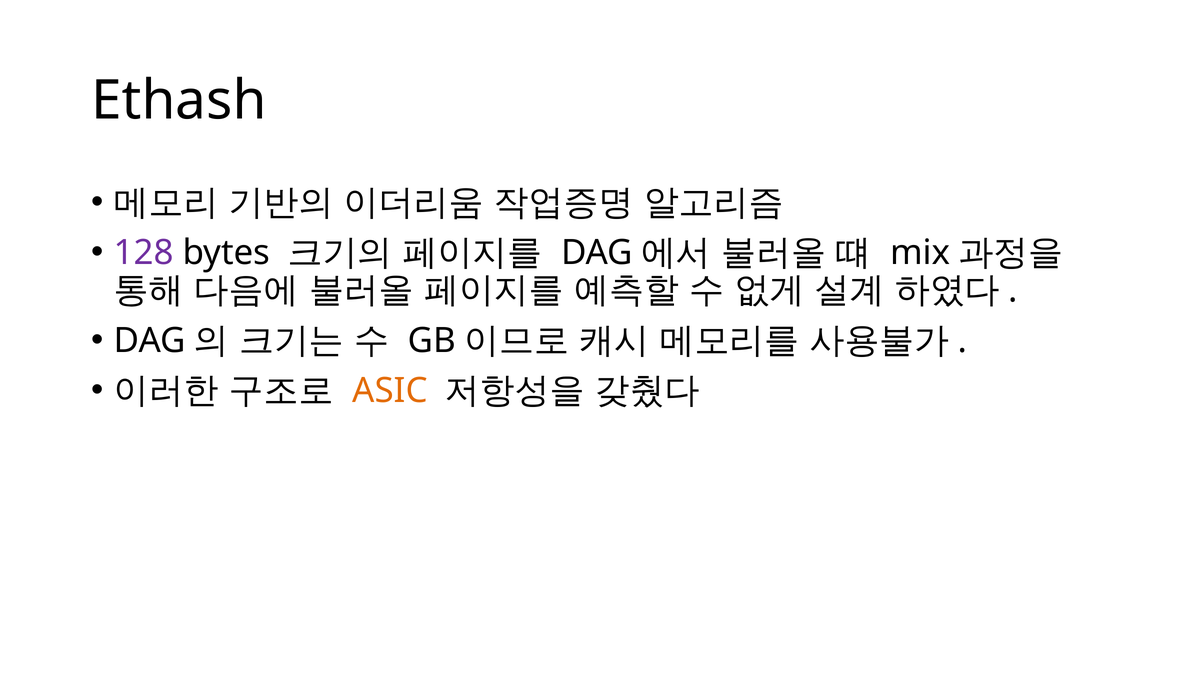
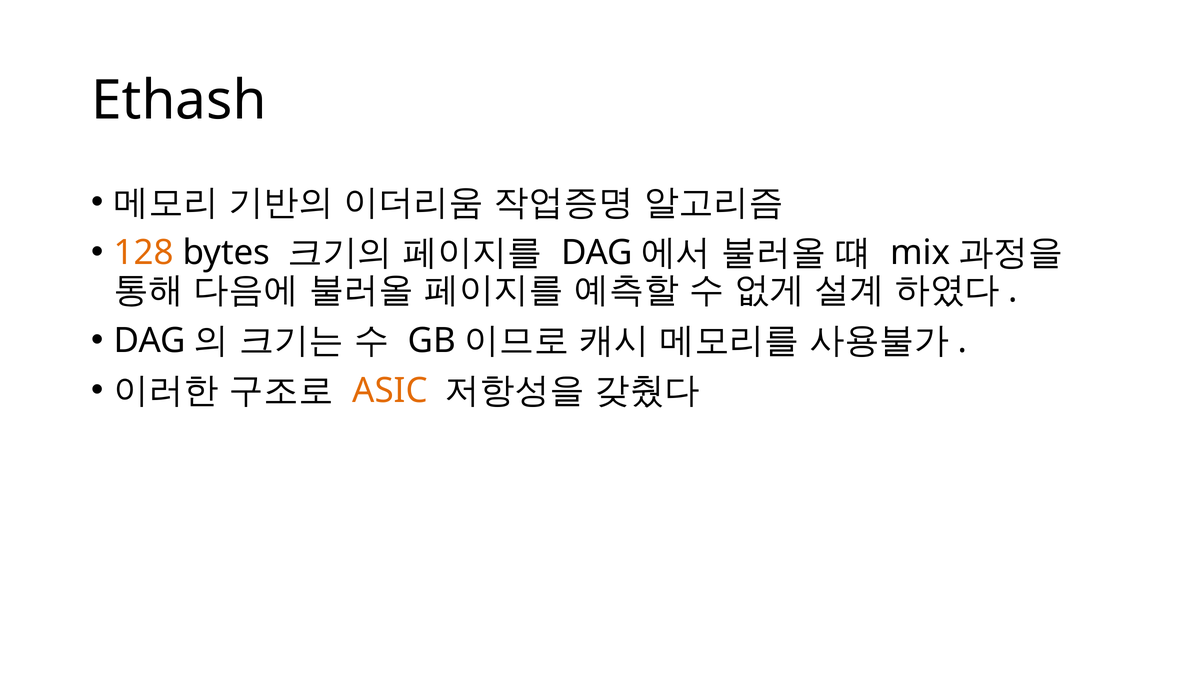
128 colour: purple -> orange
